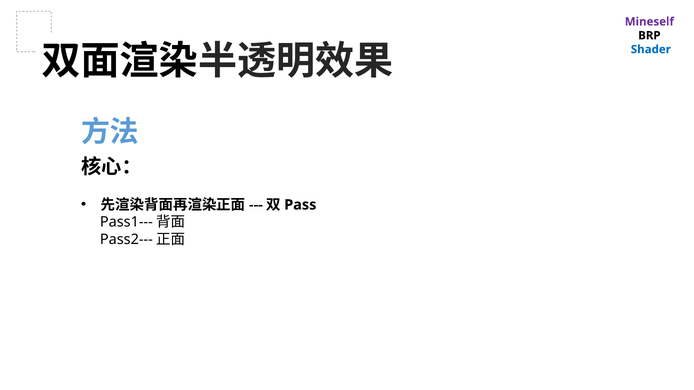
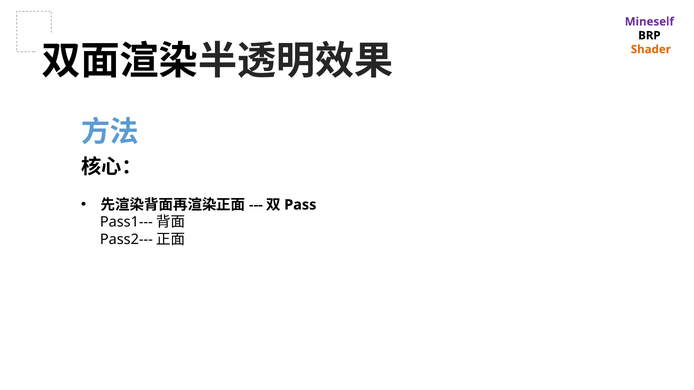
Shader colour: blue -> orange
